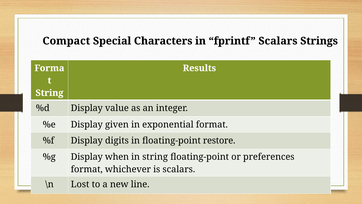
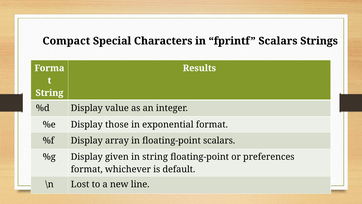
given: given -> those
digits: digits -> array
floating-point restore: restore -> scalars
when: when -> given
is scalars: scalars -> default
